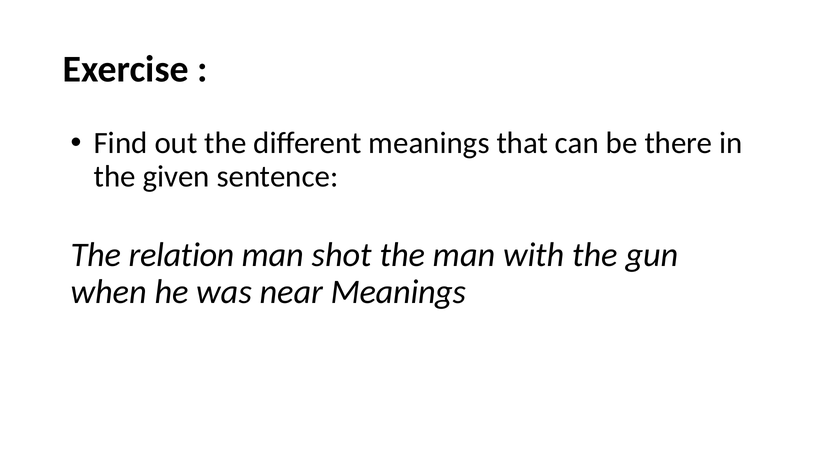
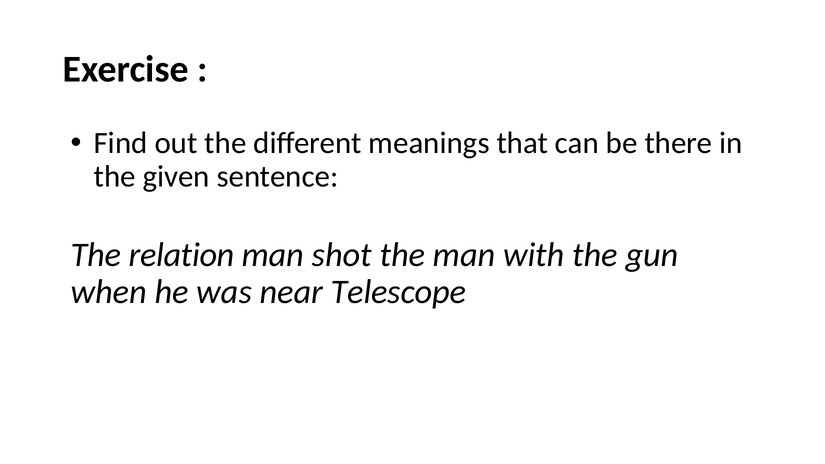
near Meanings: Meanings -> Telescope
